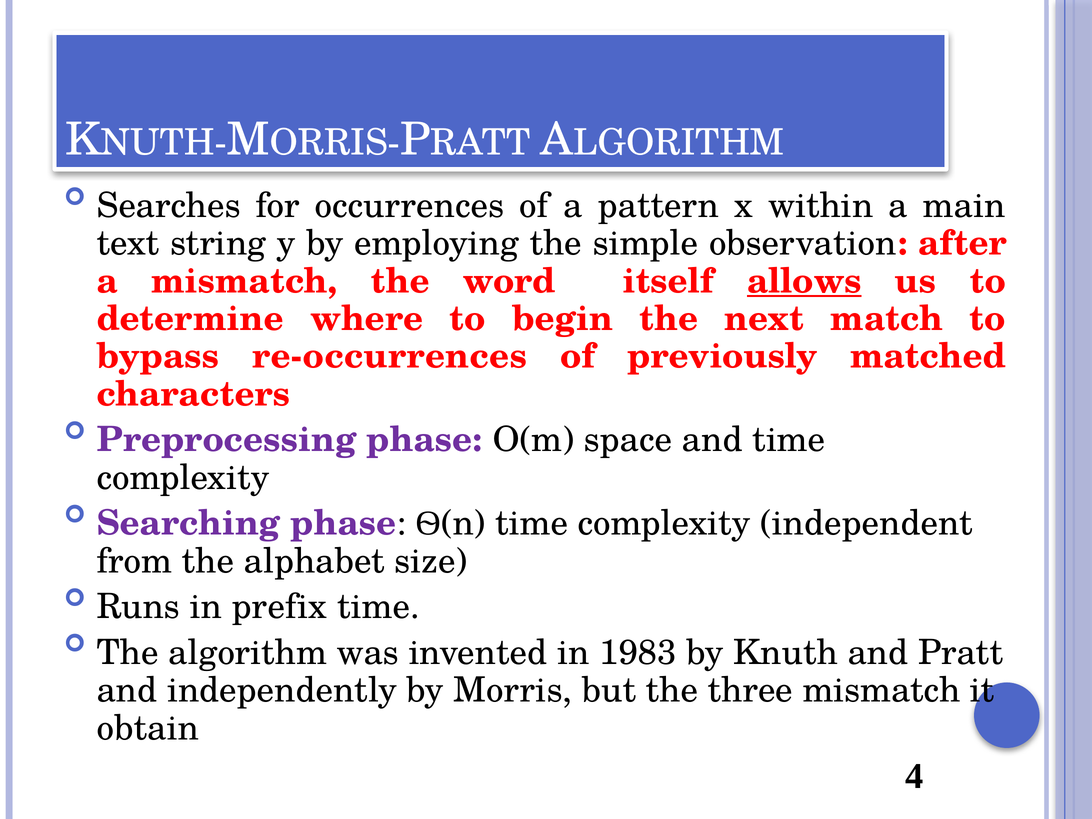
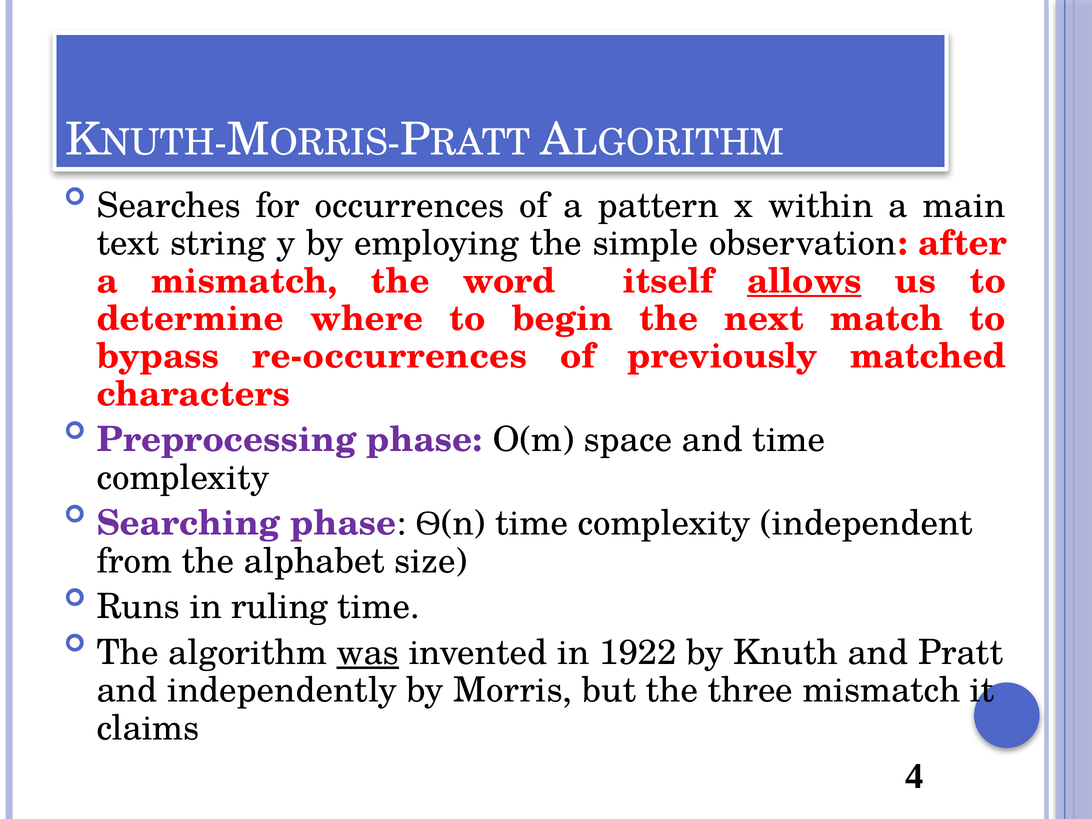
prefix: prefix -> ruling
was underline: none -> present
1983: 1983 -> 1922
obtain: obtain -> claims
